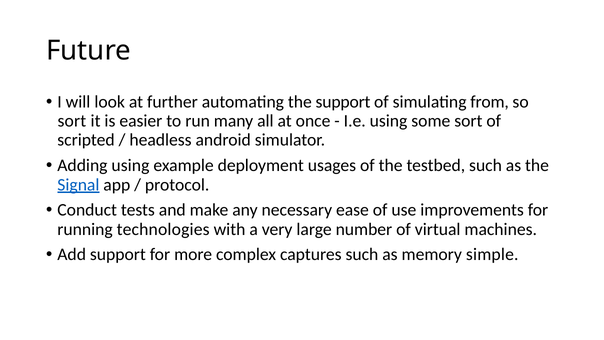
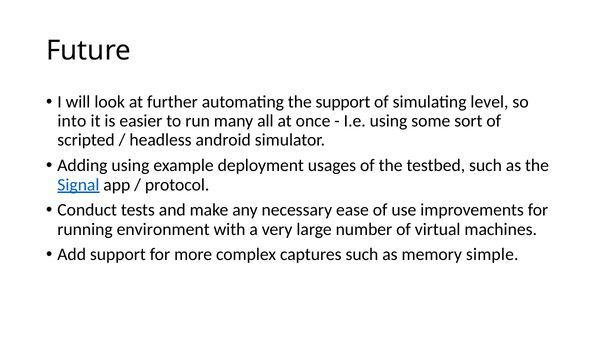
from: from -> level
sort at (72, 121): sort -> into
technologies: technologies -> environment
